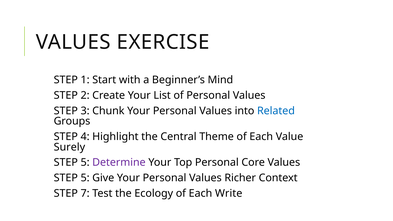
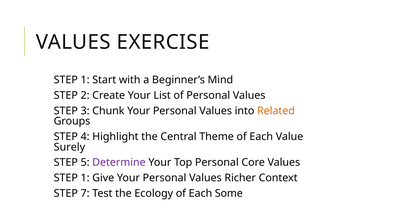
Related colour: blue -> orange
5 at (85, 178): 5 -> 1
Write: Write -> Some
